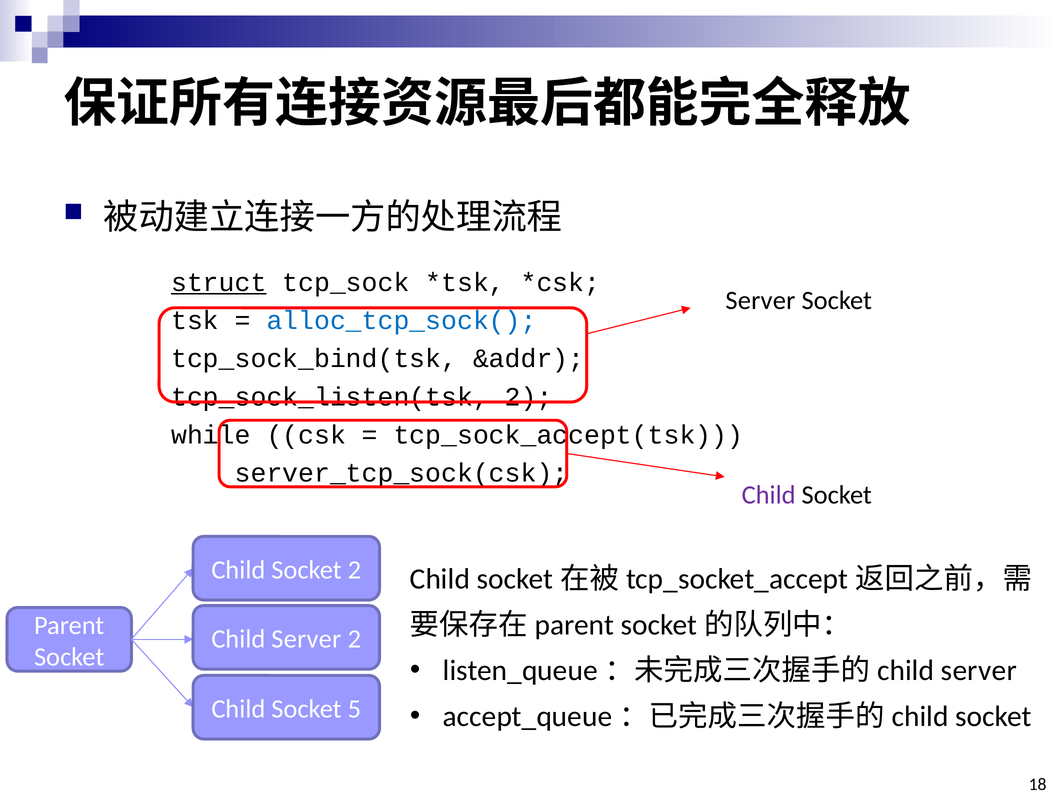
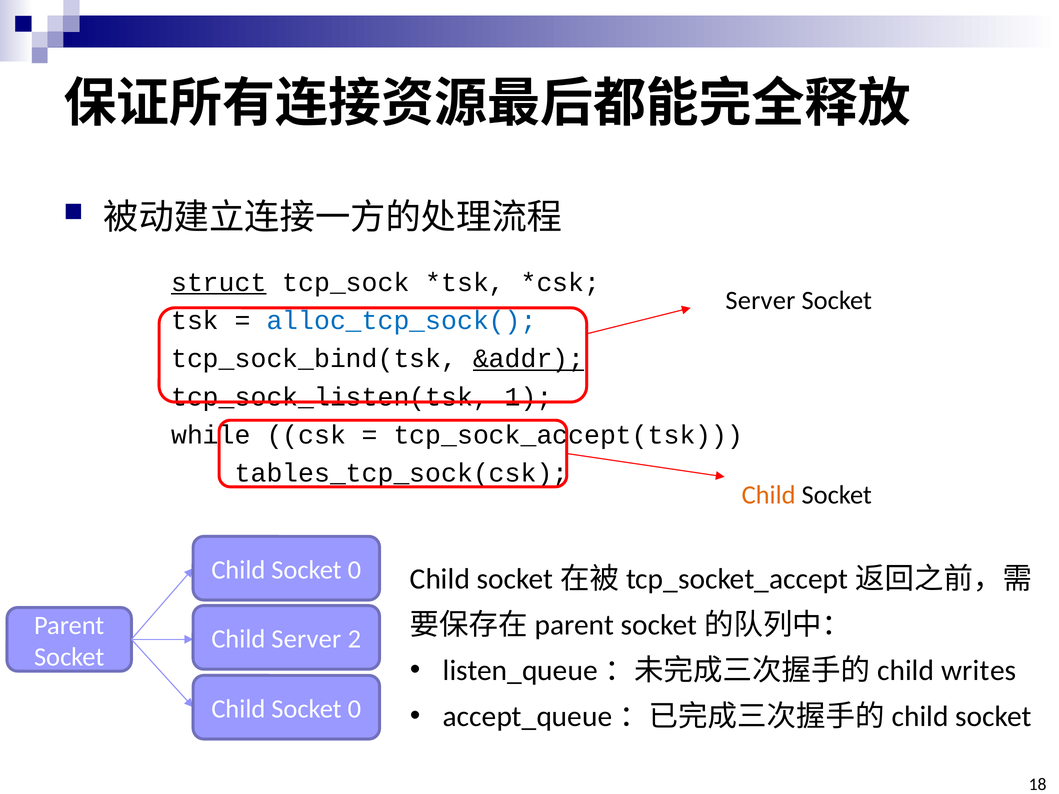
&addr underline: none -> present
tcp_sock_listen(tsk 2: 2 -> 1
server_tcp_sock(csk: server_tcp_sock(csk -> tables_tcp_sock(csk
Child at (769, 495) colour: purple -> orange
2 at (354, 570): 2 -> 0
server at (979, 671): server -> writes
5 at (354, 709): 5 -> 0
